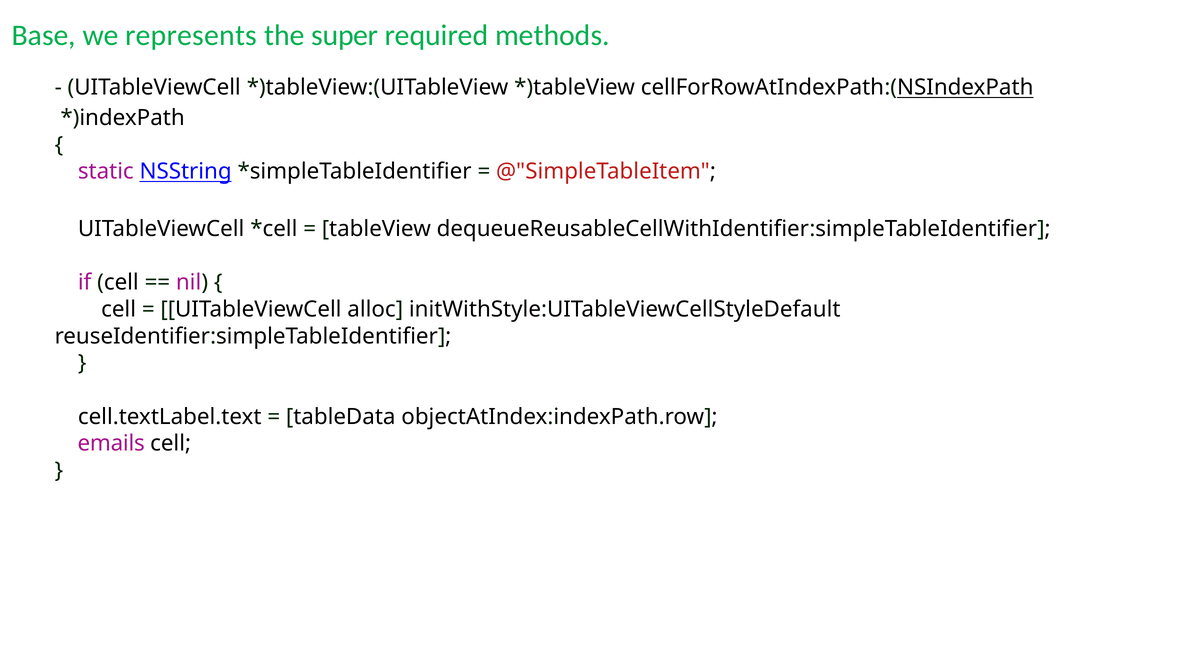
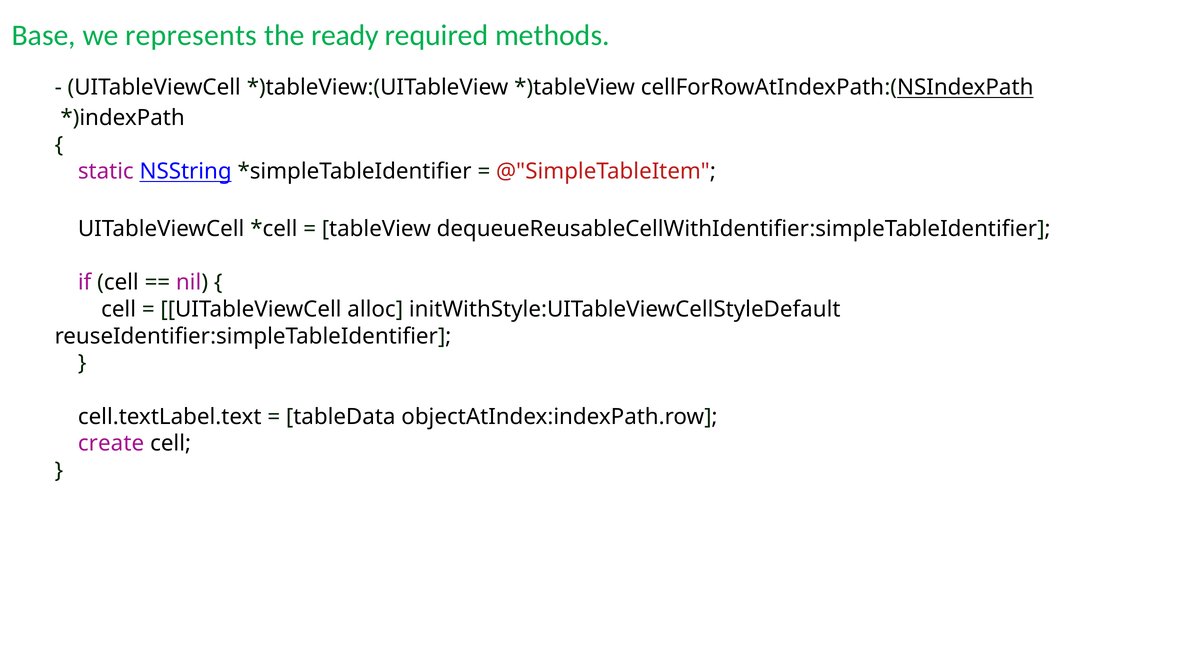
super: super -> ready
emails: emails -> create
